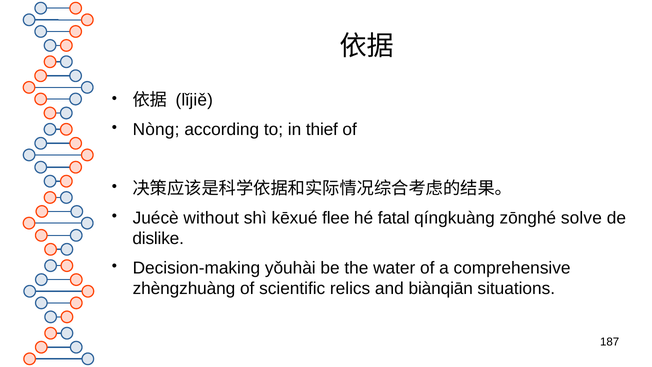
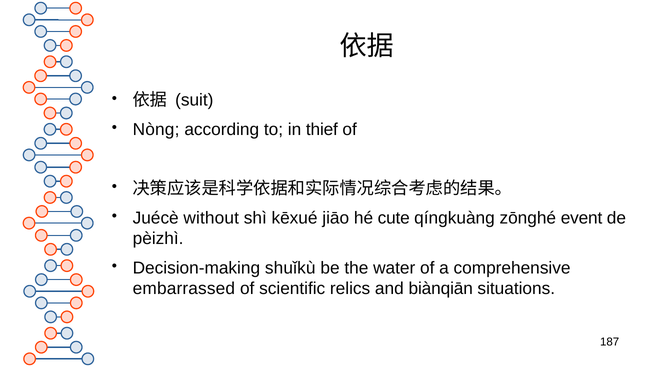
lǐjiě: lǐjiě -> suit
flee: flee -> jiāo
fatal: fatal -> cute
solve: solve -> event
dislike: dislike -> pèizhì
yǒuhài: yǒuhài -> shuǐkù
zhèngzhuàng: zhèngzhuàng -> embarrassed
